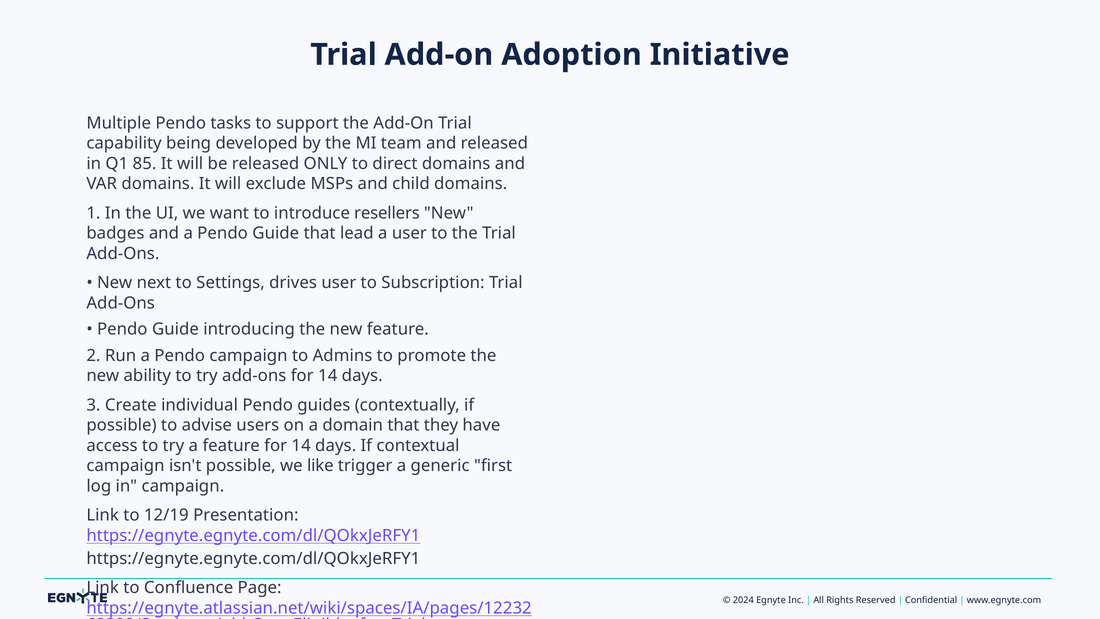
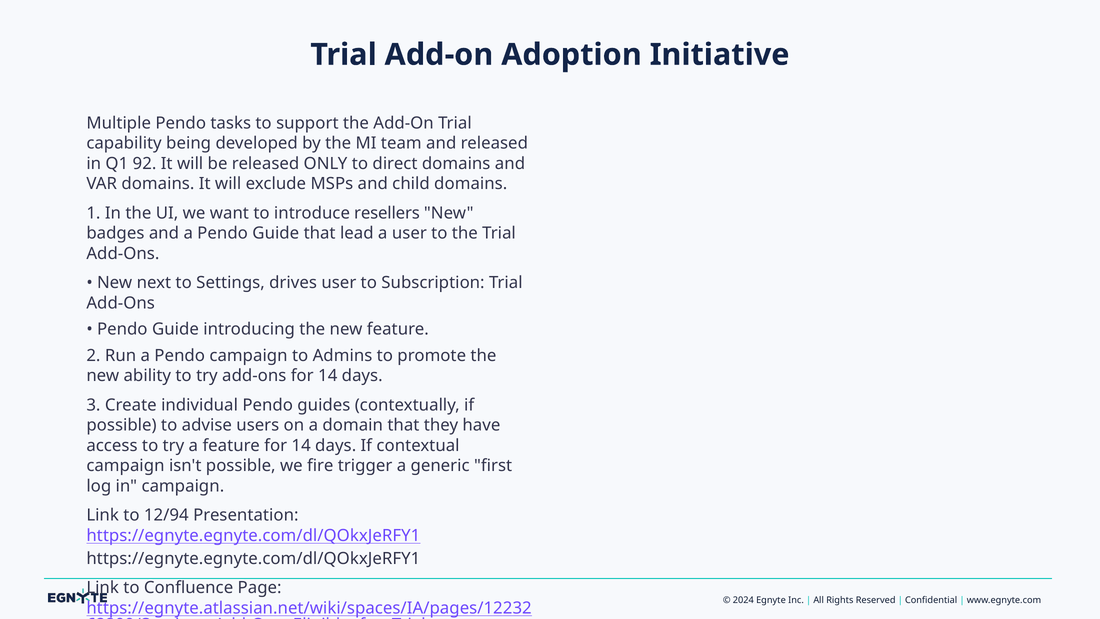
85: 85 -> 92
like: like -> fire
12/19: 12/19 -> 12/94
